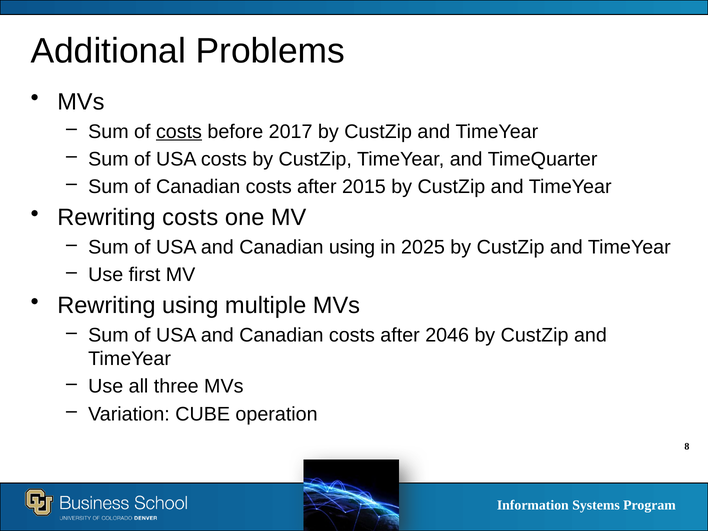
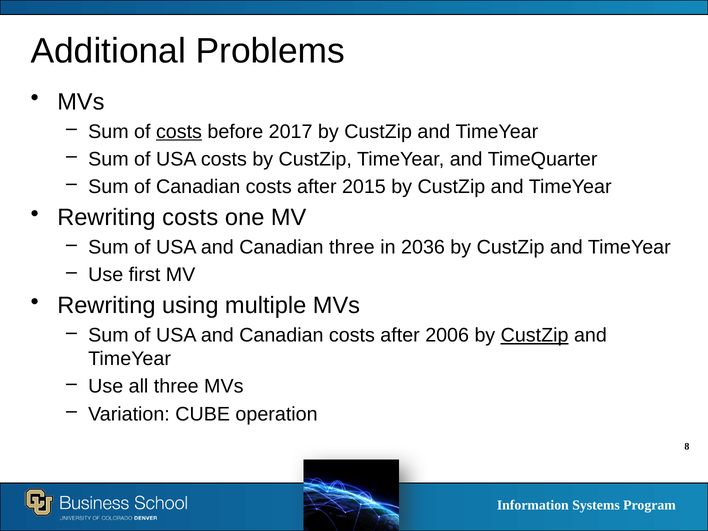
Canadian using: using -> three
2025: 2025 -> 2036
2046: 2046 -> 2006
CustZip at (535, 335) underline: none -> present
